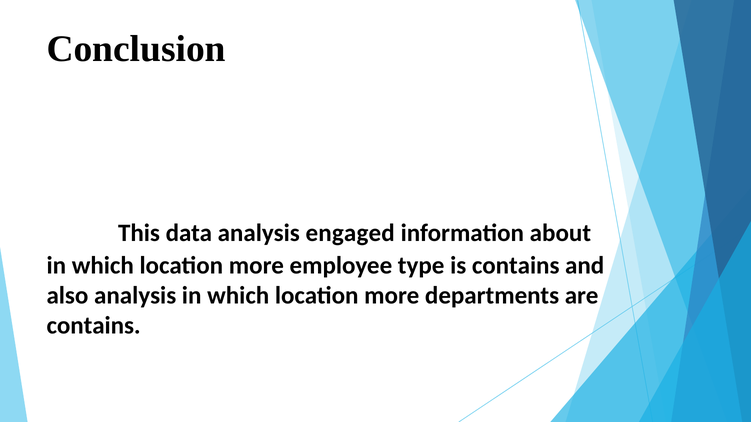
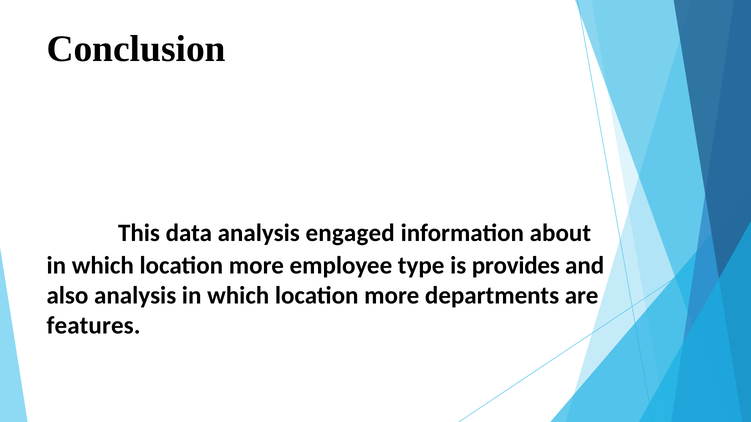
is contains: contains -> provides
contains at (94, 326): contains -> features
